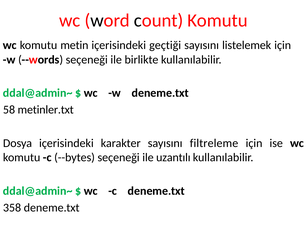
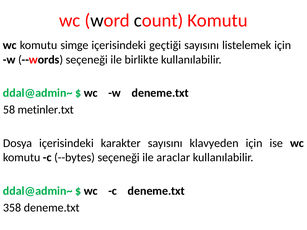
metin: metin -> simge
filtreleme: filtreleme -> klavyeden
uzantılı: uzantılı -> araclar
